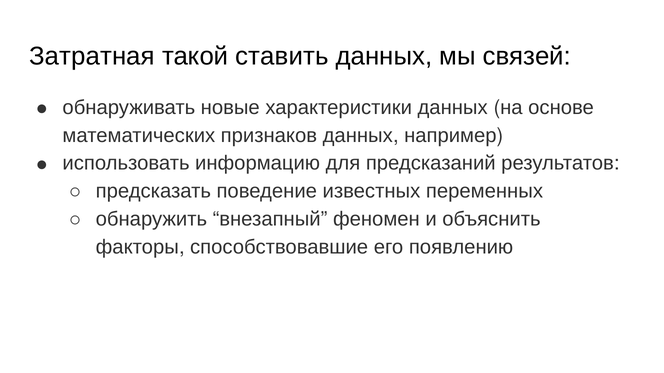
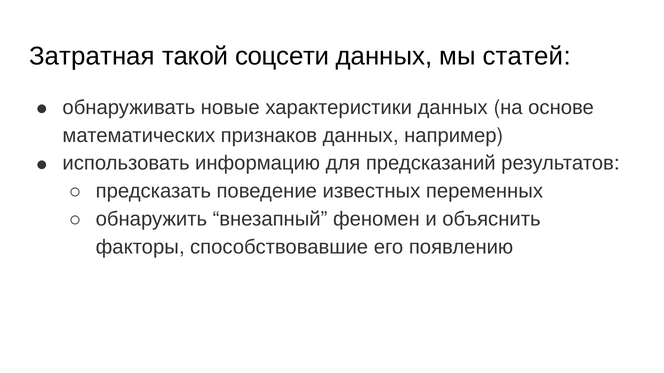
ставить: ставить -> соцсети
связей: связей -> статей
